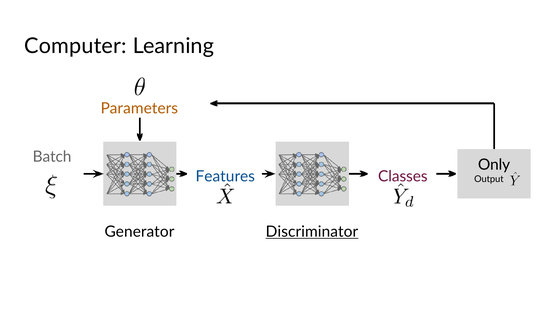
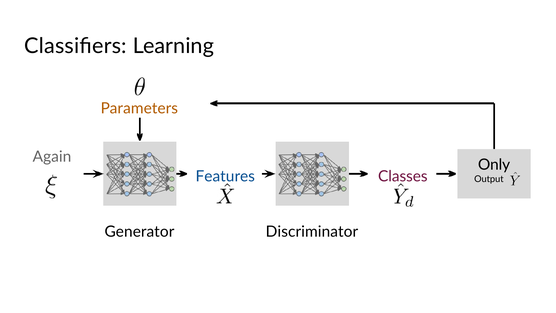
Computer: Computer -> Classiﬁers
Batch: Batch -> Again
Discriminator underline: present -> none
